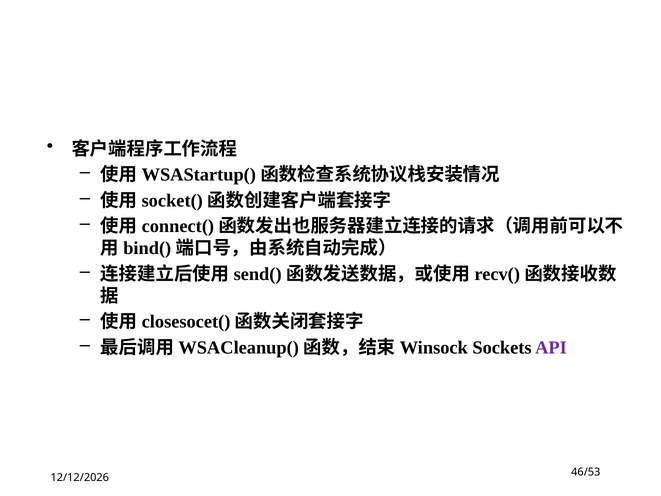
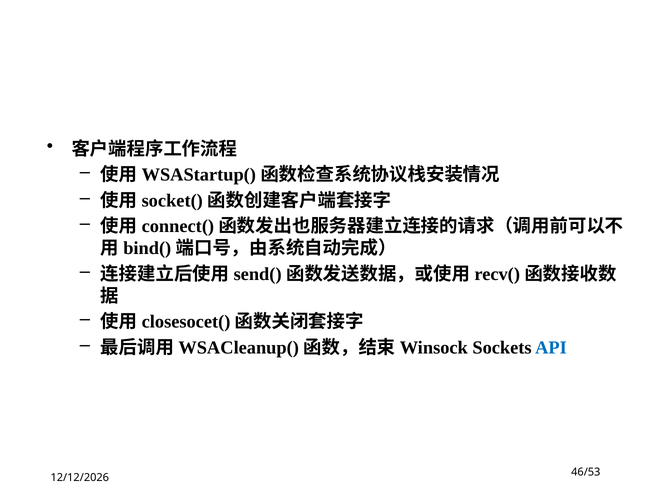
API colour: purple -> blue
